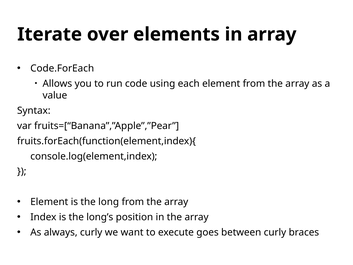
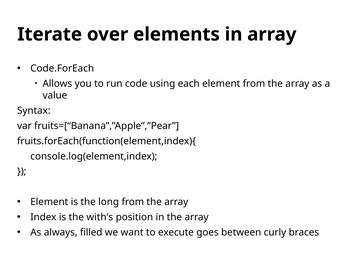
long’s: long’s -> with’s
always curly: curly -> filled
